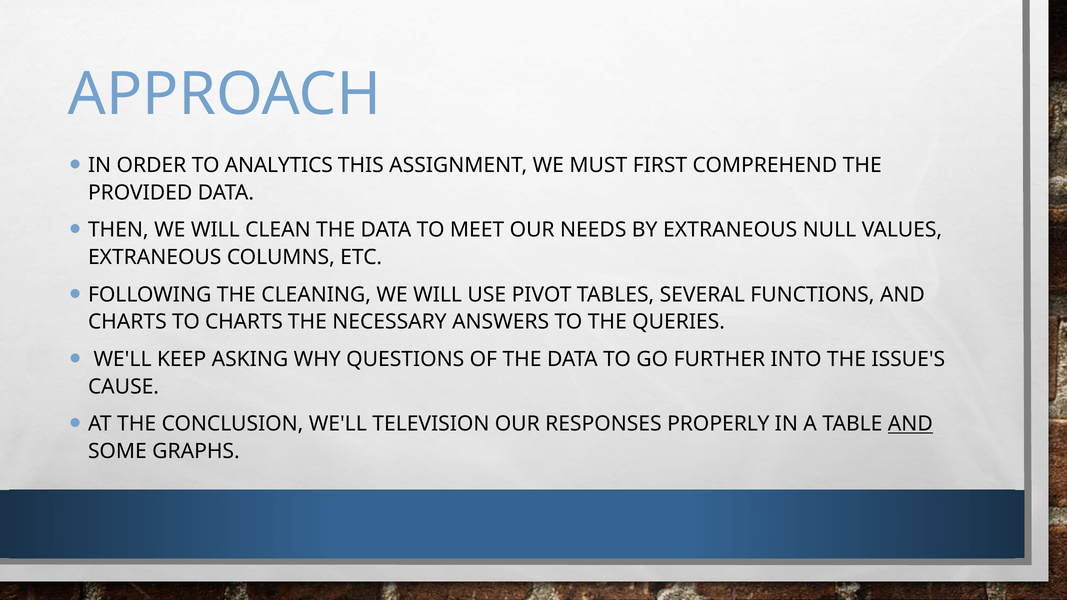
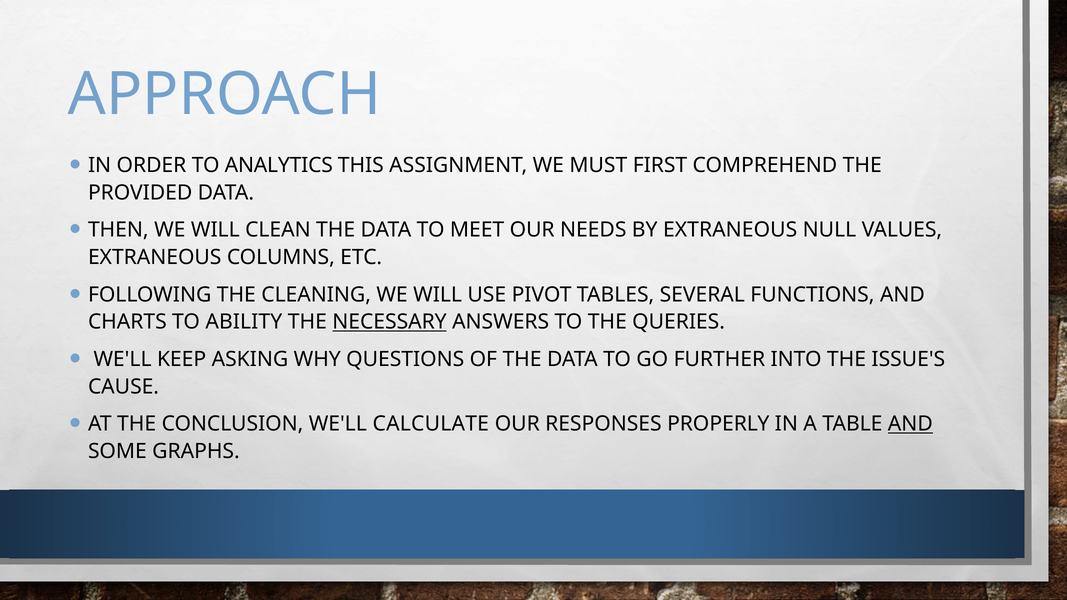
TO CHARTS: CHARTS -> ABILITY
NECESSARY underline: none -> present
TELEVISION: TELEVISION -> CALCULATE
